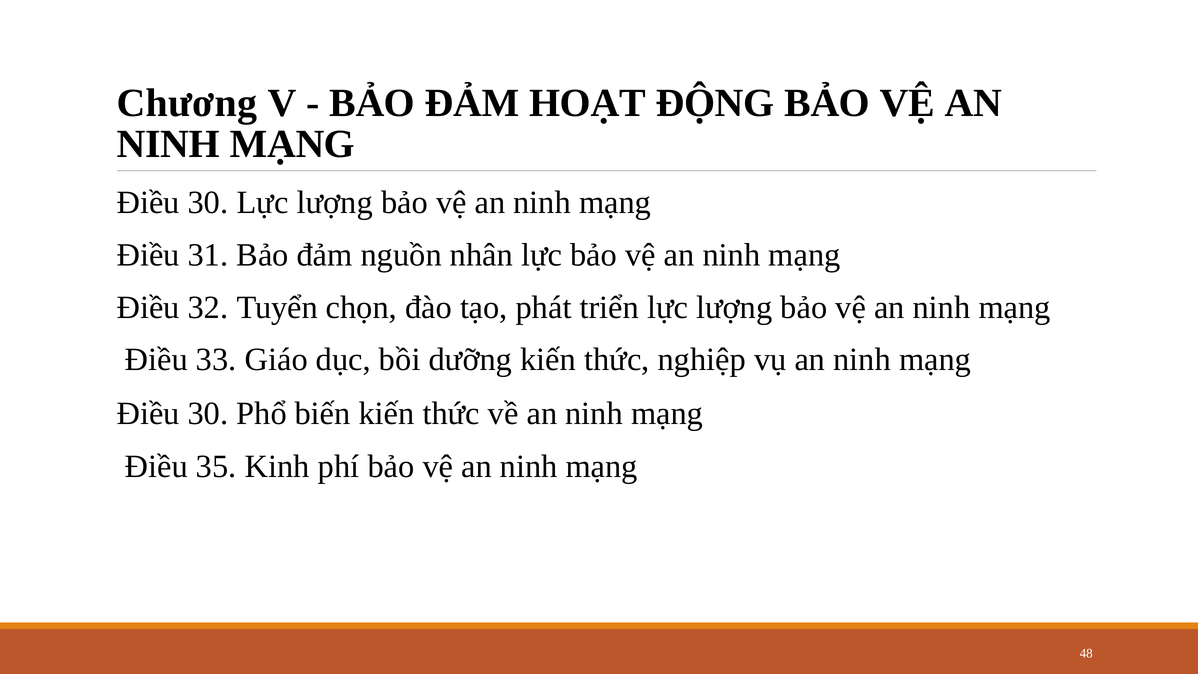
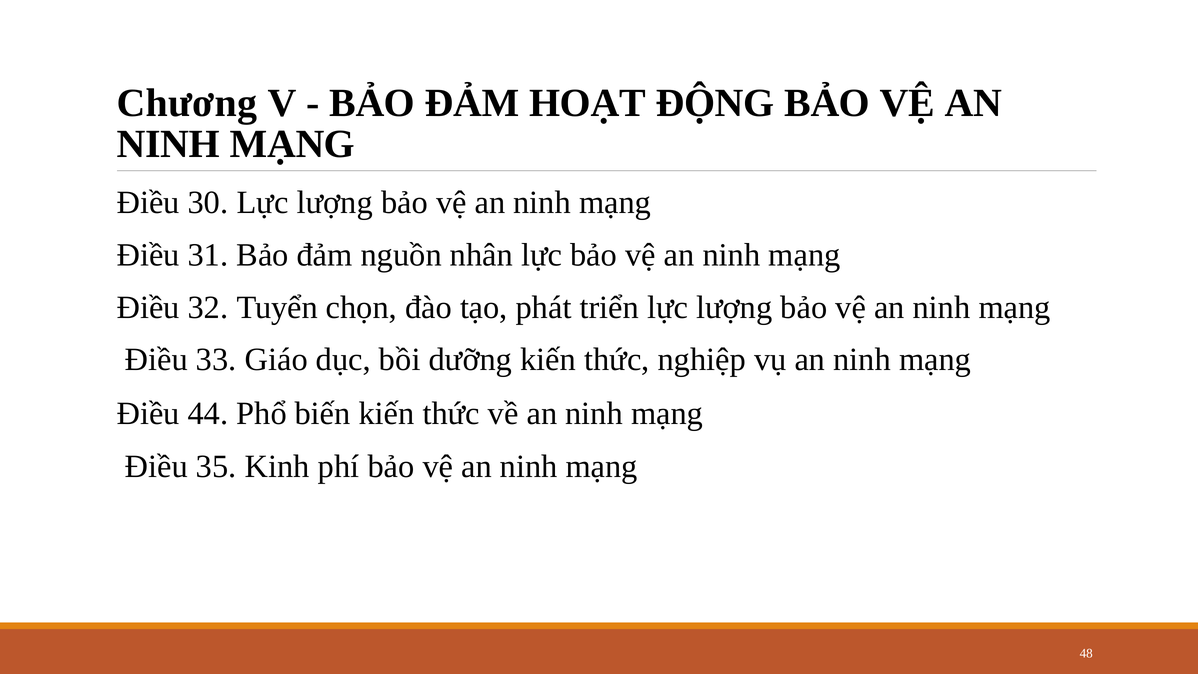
30 at (208, 414): 30 -> 44
